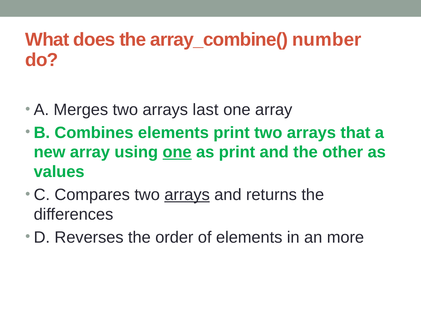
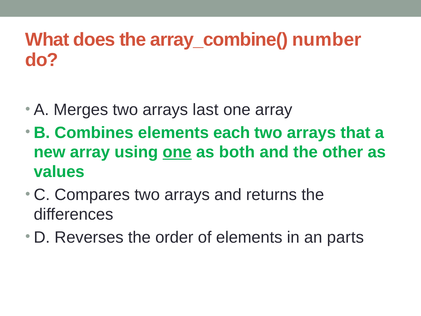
elements print: print -> each
as print: print -> both
arrays at (187, 195) underline: present -> none
more: more -> parts
